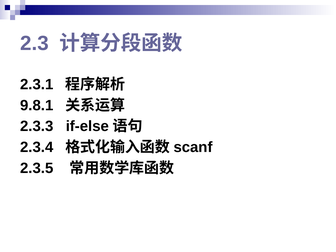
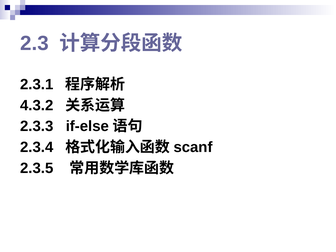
9.8.1: 9.8.1 -> 4.3.2
